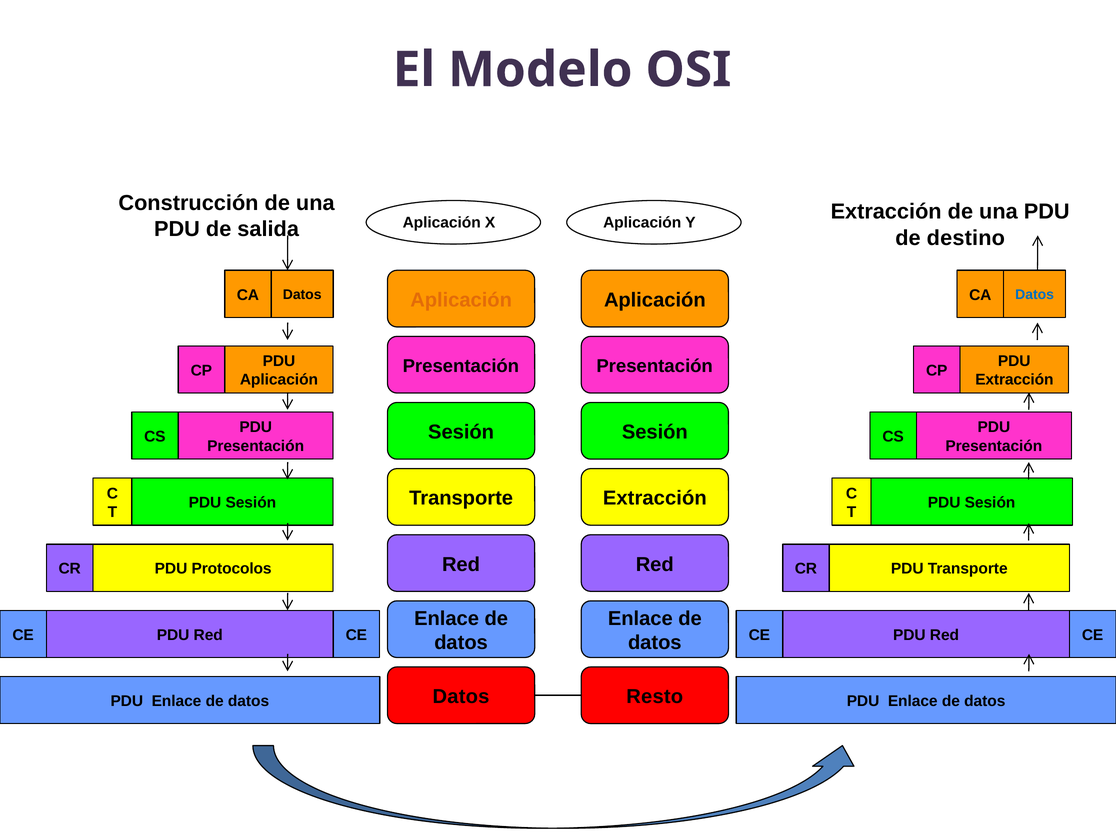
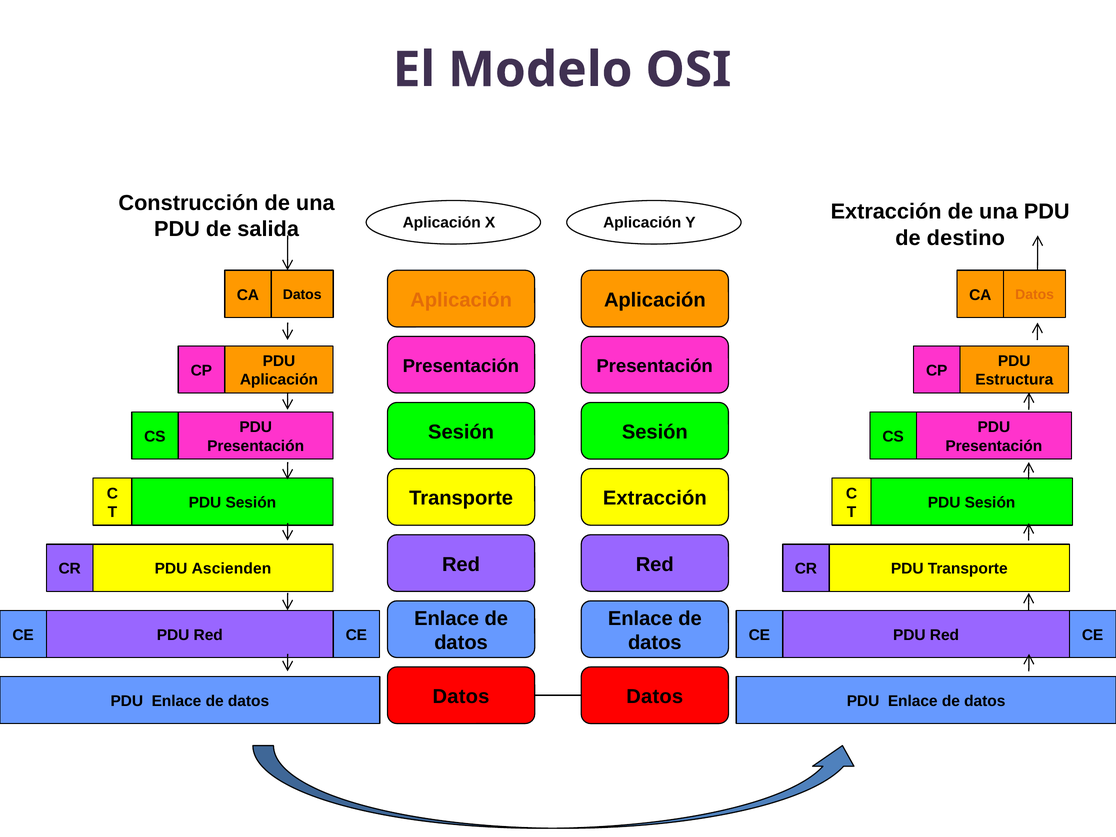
Datos at (1035, 295) colour: blue -> orange
Extracción at (1014, 380): Extracción -> Estructura
Protocolos: Protocolos -> Ascienden
Resto at (655, 697): Resto -> Datos
